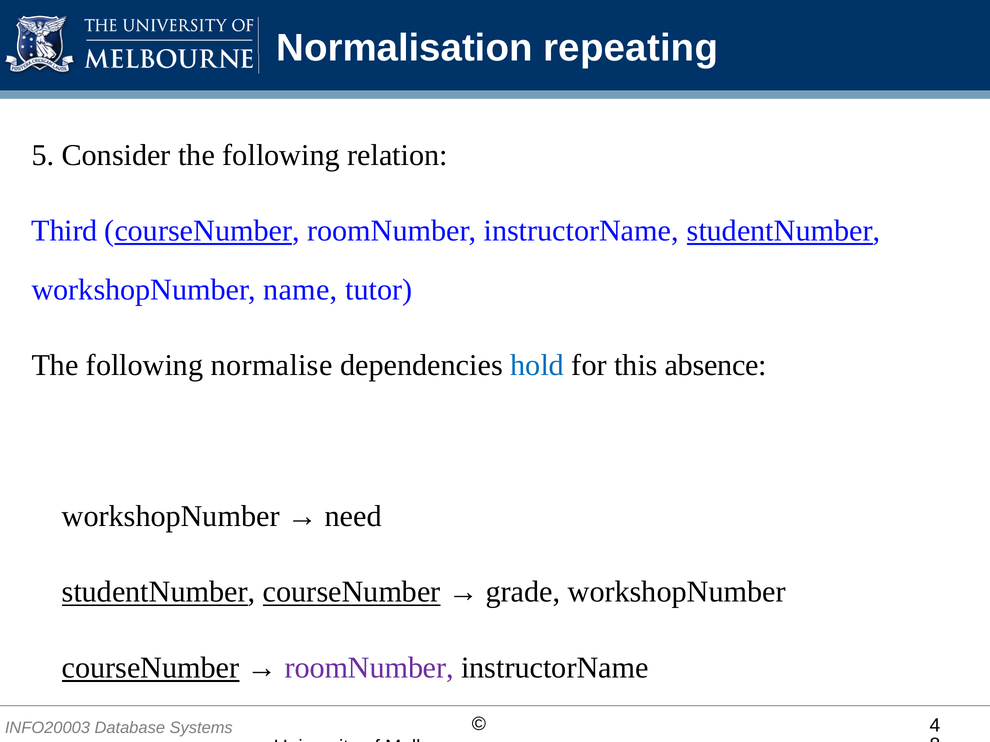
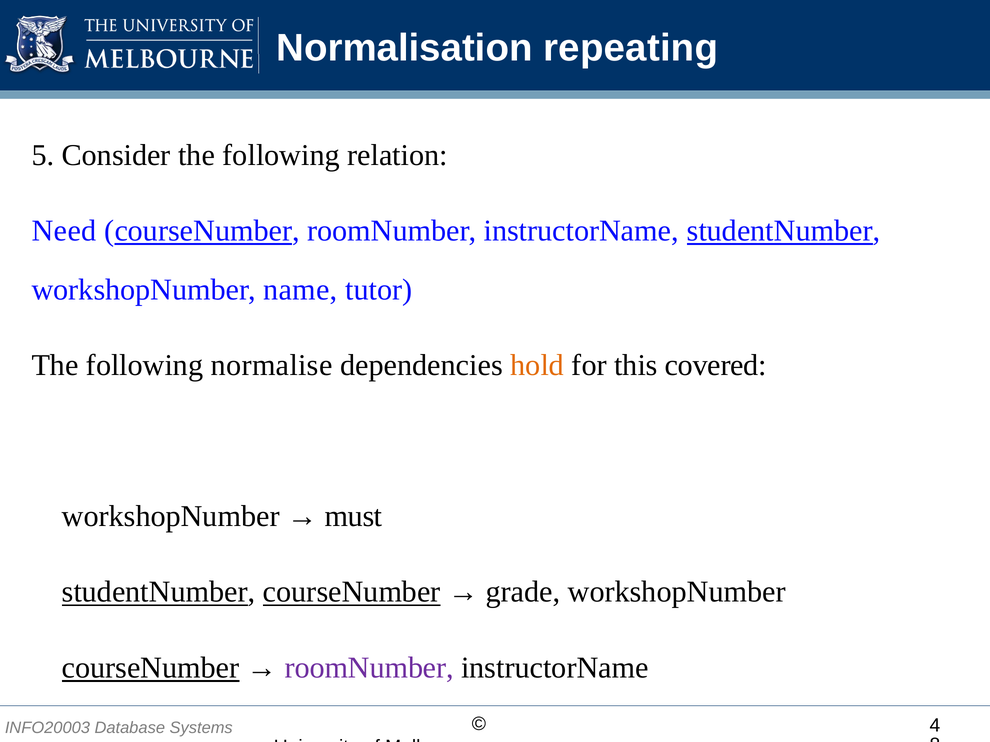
Third: Third -> Need
hold colour: blue -> orange
absence: absence -> covered
need: need -> must
